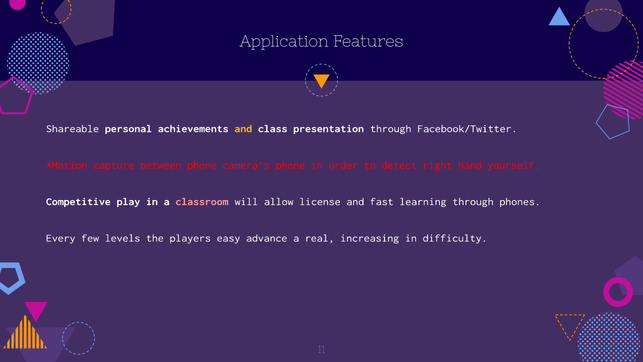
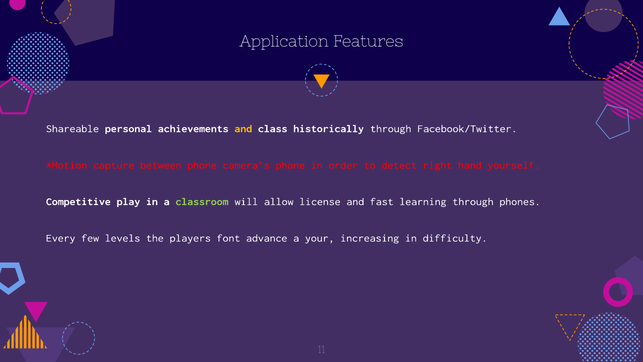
presentation: presentation -> historically
classroom colour: pink -> light green
easy: easy -> font
real: real -> your
